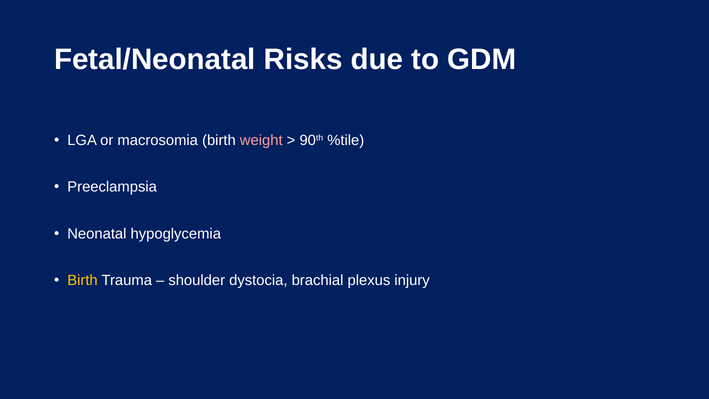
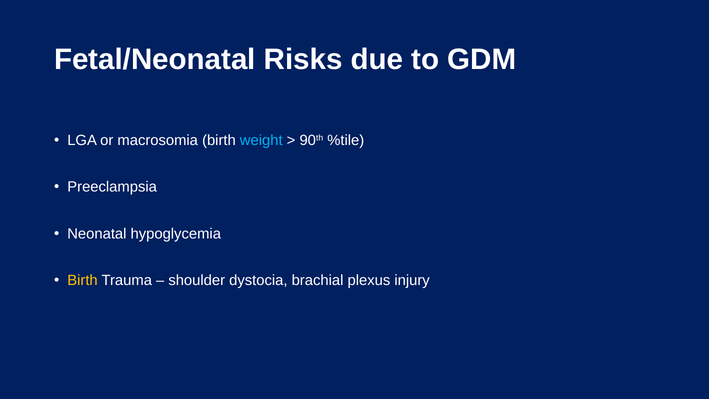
weight colour: pink -> light blue
